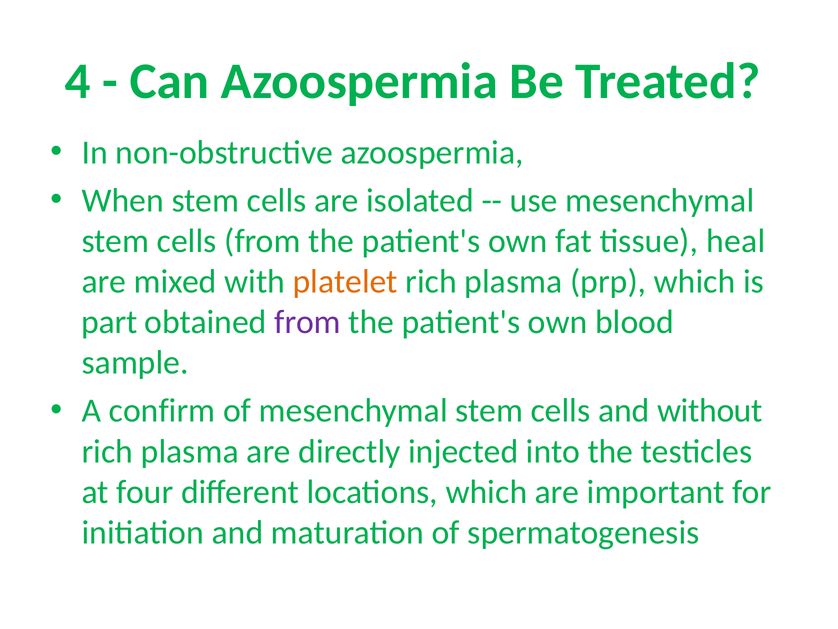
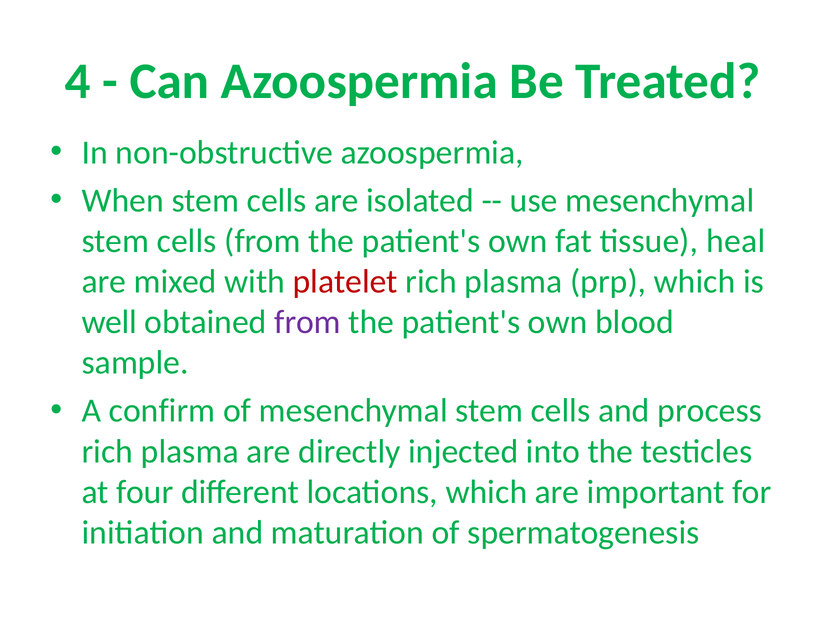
platelet colour: orange -> red
part: part -> well
without: without -> process
